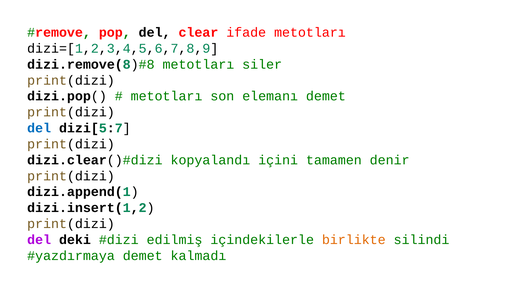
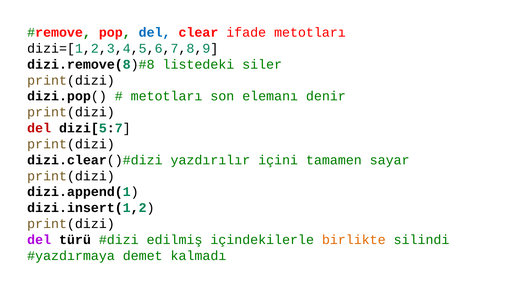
del at (155, 32) colour: black -> blue
metotları at (198, 64): metotları -> listedeki
elemanı demet: demet -> denir
del at (39, 128) colour: blue -> red
kopyalandı: kopyalandı -> yazdırılır
denir: denir -> sayar
deki: deki -> türü
